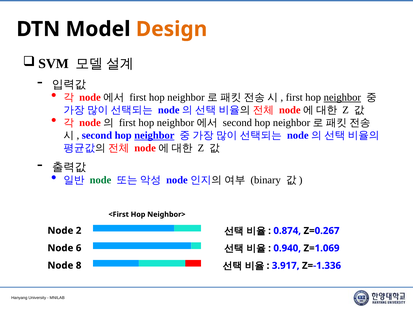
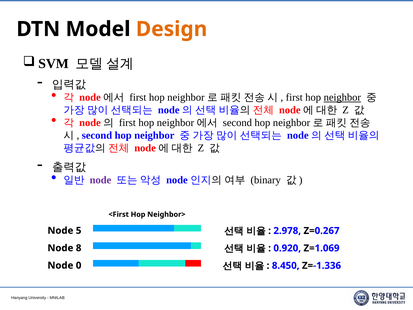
neighbor at (154, 135) underline: present -> none
node at (100, 180) colour: green -> purple
0.874: 0.874 -> 2.978
2: 2 -> 5
0.940: 0.940 -> 0.920
6: 6 -> 8
3.917: 3.917 -> 8.450
8: 8 -> 0
